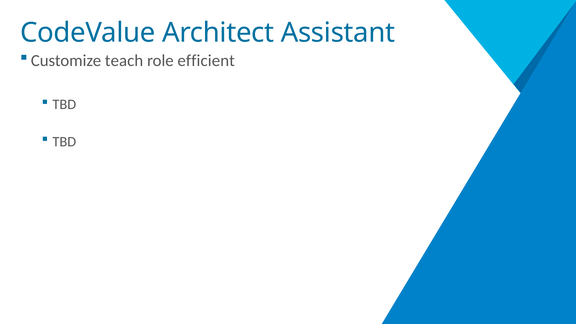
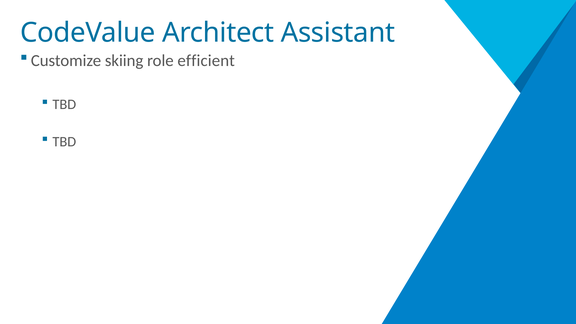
teach: teach -> skiing
